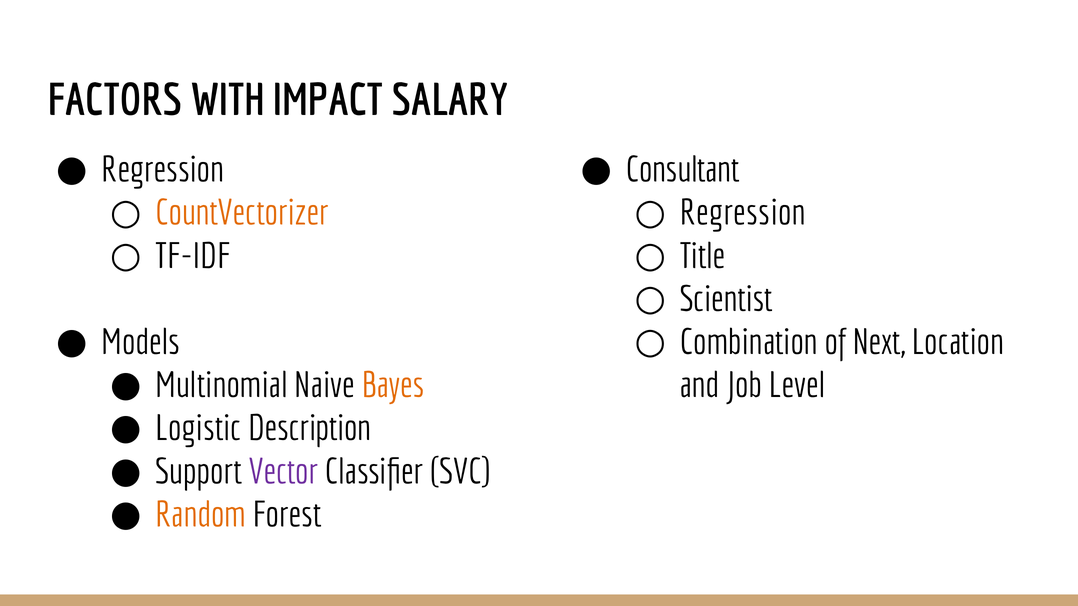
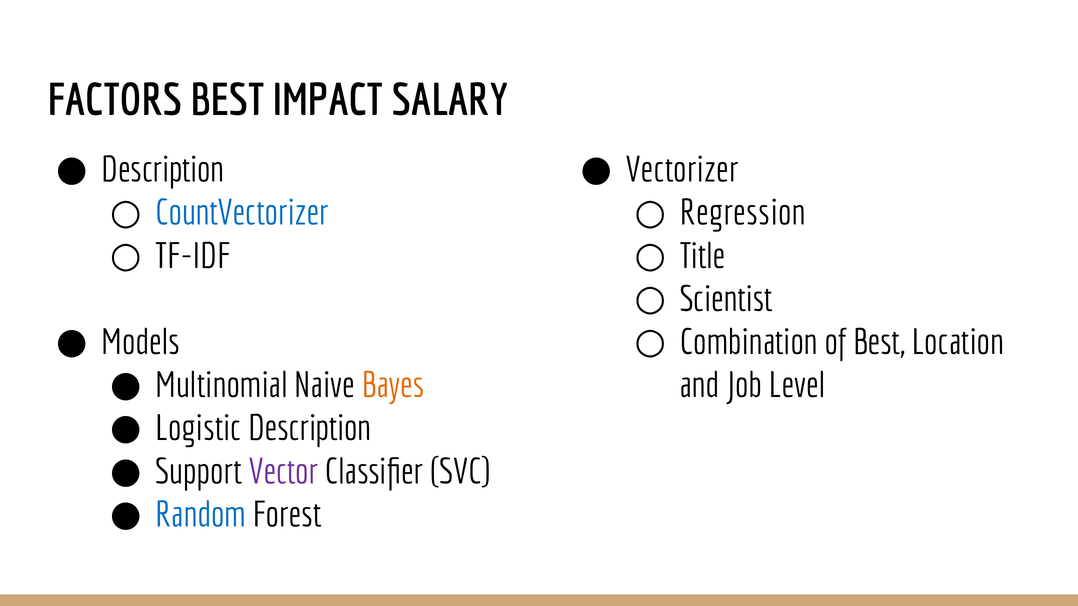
FACTORS WITH: WITH -> BEST
Regression at (163, 170): Regression -> Description
Consultant: Consultant -> Vectorizer
CountVectorizer colour: orange -> blue
of Next: Next -> Best
Random colour: orange -> blue
